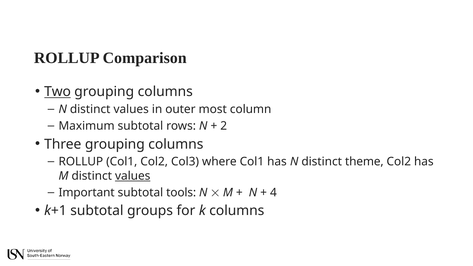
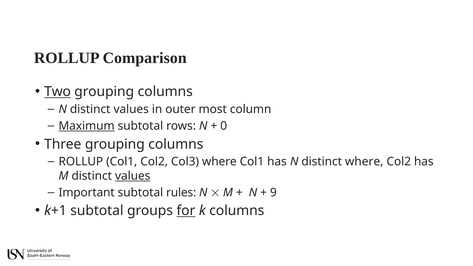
Maximum underline: none -> present
2: 2 -> 0
distinct theme: theme -> where
tools: tools -> rules
4: 4 -> 9
for underline: none -> present
